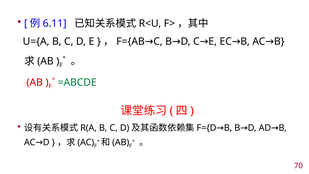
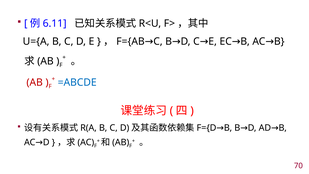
=ABCDE colour: green -> blue
